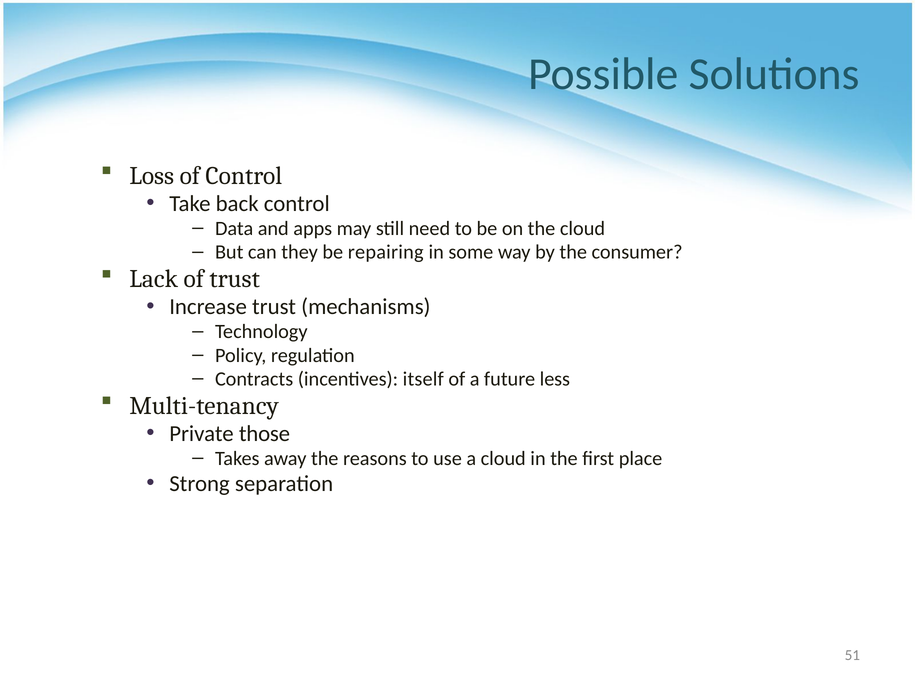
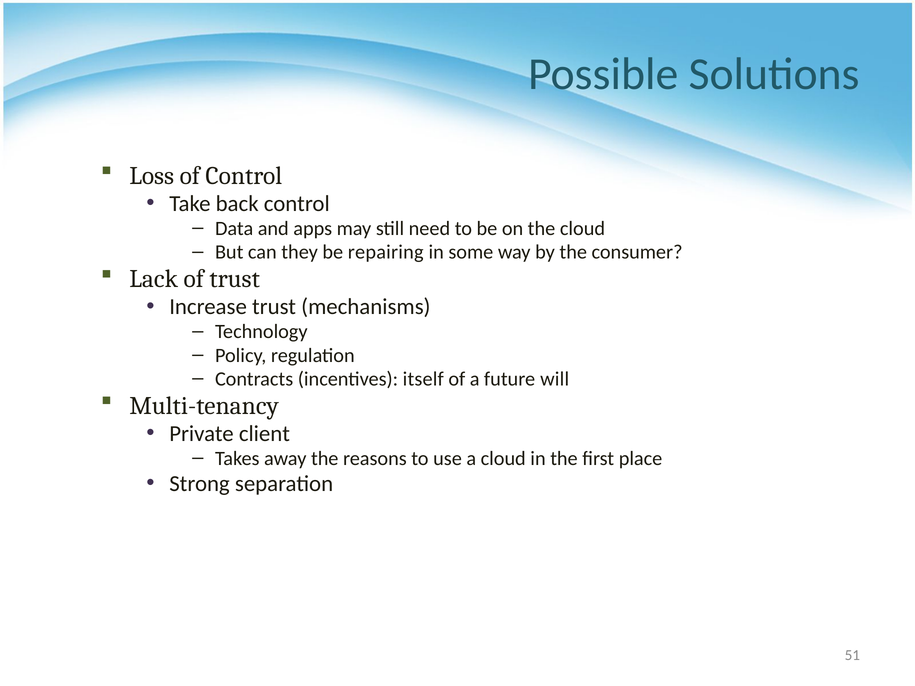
less: less -> will
those: those -> client
